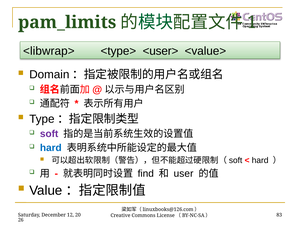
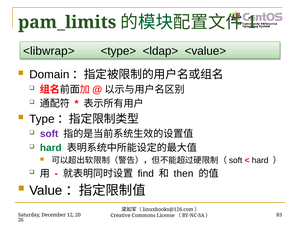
<user>: <user> -> <ldap>
hard at (51, 148) colour: blue -> green
user: user -> then
